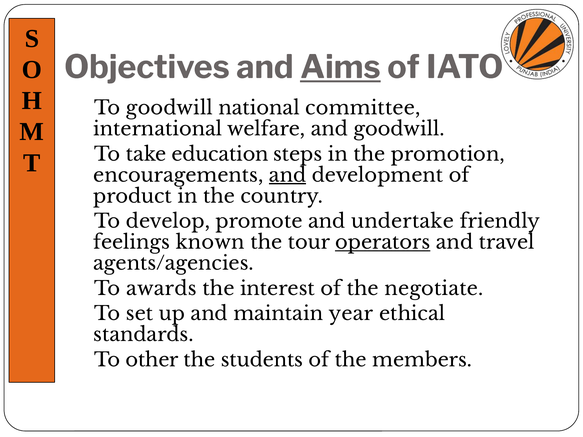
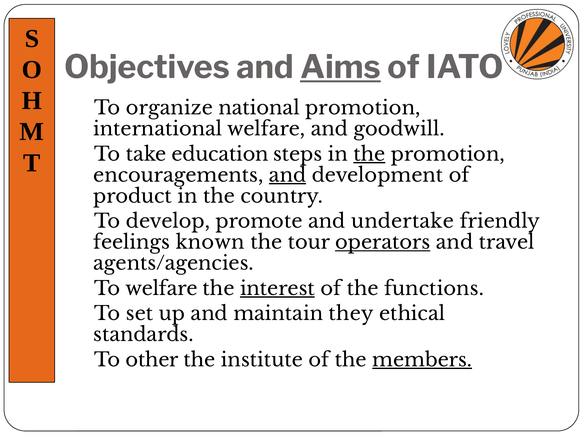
To goodwill: goodwill -> organize
national committee: committee -> promotion
the at (369, 154) underline: none -> present
To awards: awards -> welfare
interest underline: none -> present
negotiate: negotiate -> functions
year: year -> they
students: students -> institute
members underline: none -> present
